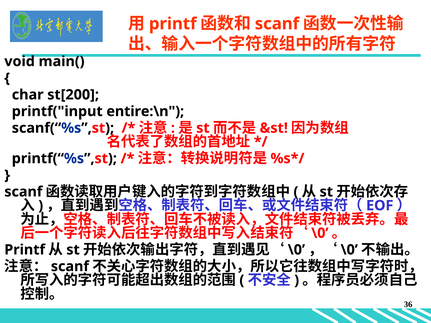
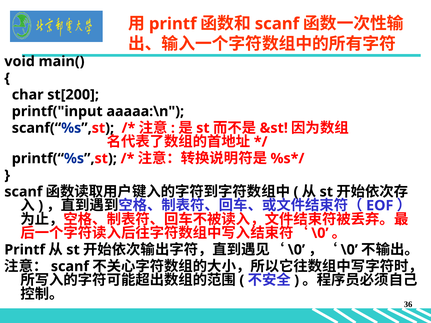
entire:\n: entire:\n -> aaaaa:\n
